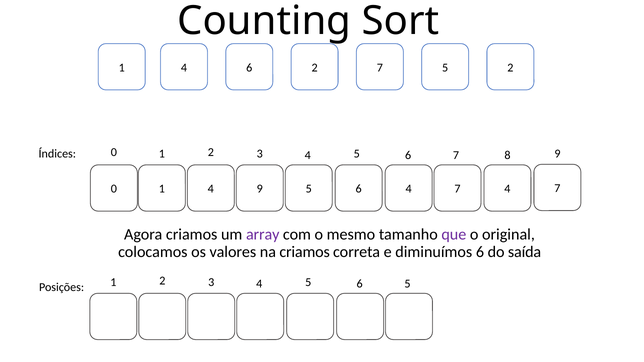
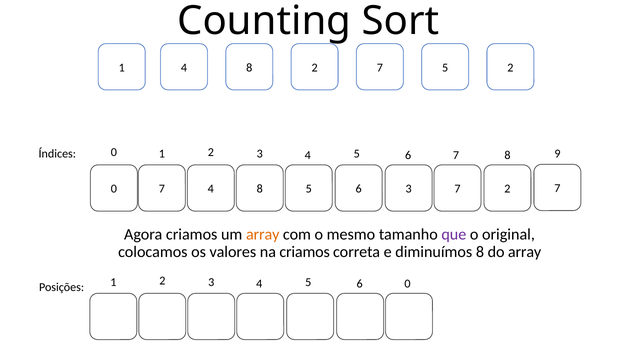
1 4 6: 6 -> 8
1 at (162, 189): 1 -> 7
9 at (260, 189): 9 -> 8
6 4: 4 -> 3
7 4: 4 -> 2
array at (263, 235) colour: purple -> orange
diminuímos 6: 6 -> 8
do saída: saída -> array
6 5: 5 -> 0
